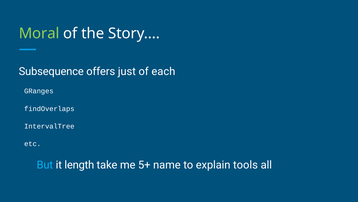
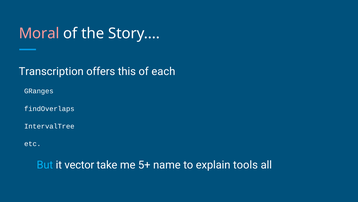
Moral colour: light green -> pink
Subsequence: Subsequence -> Transcription
just: just -> this
length: length -> vector
